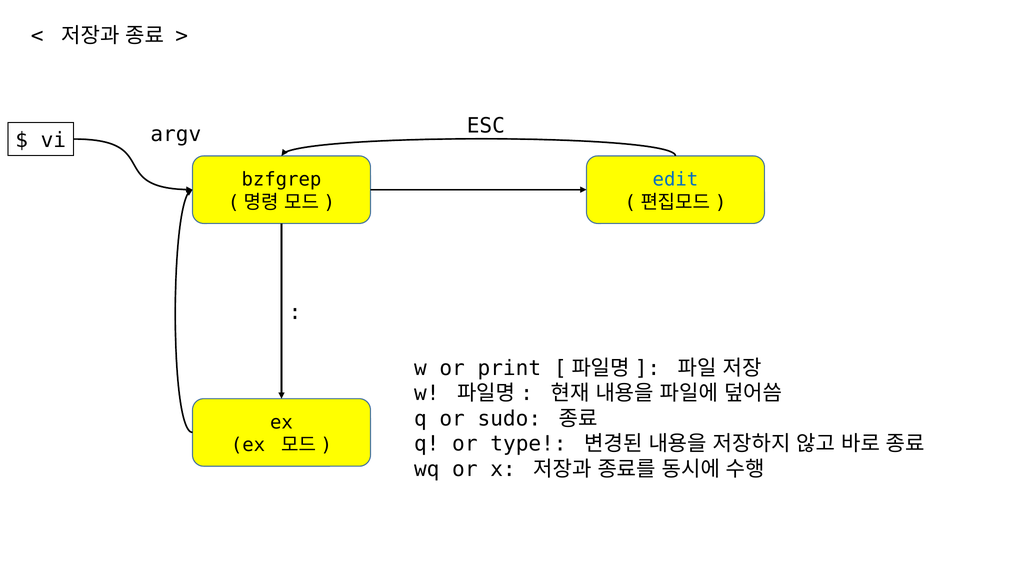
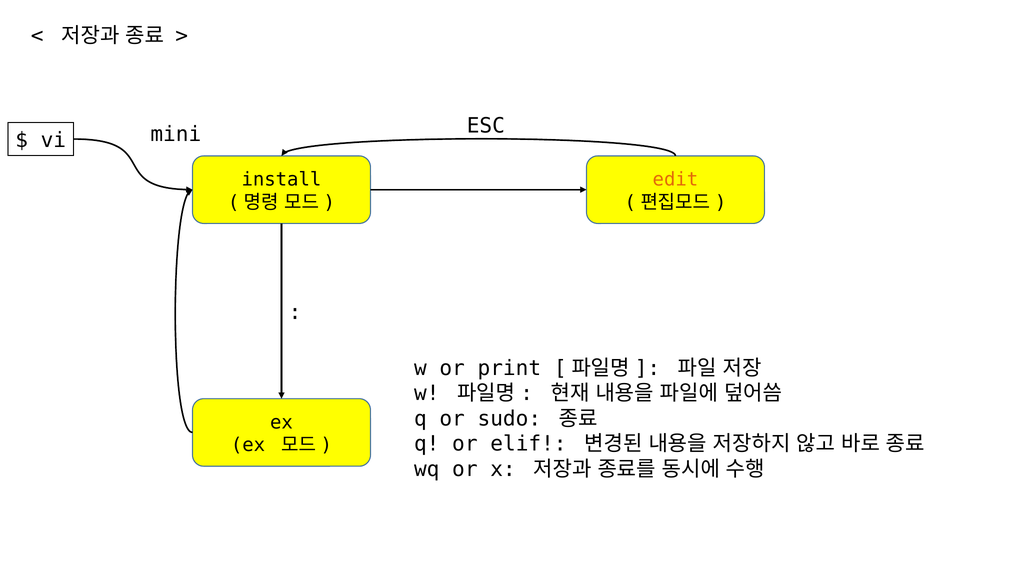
argv: argv -> mini
bzfgrep: bzfgrep -> install
edit colour: blue -> orange
type: type -> elif
